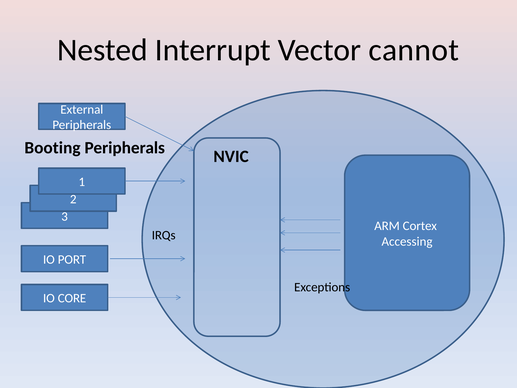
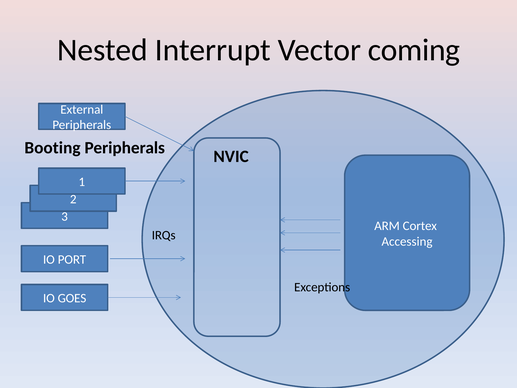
cannot: cannot -> coming
CORE: CORE -> GOES
